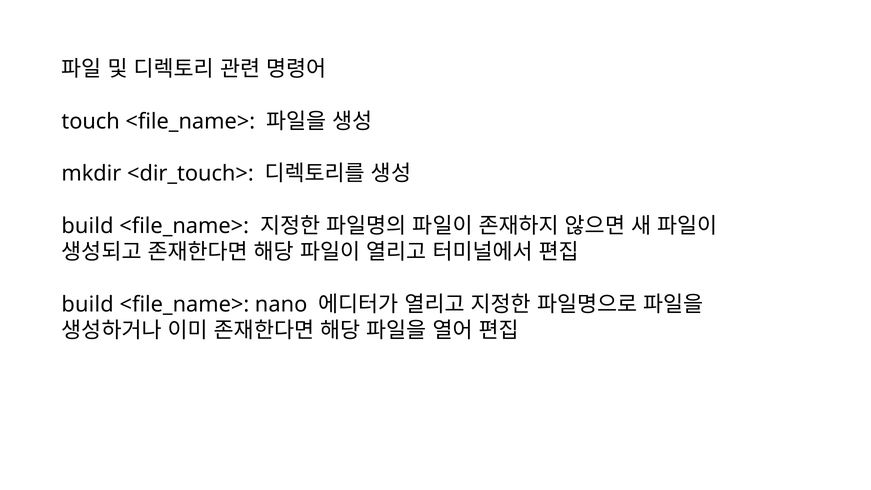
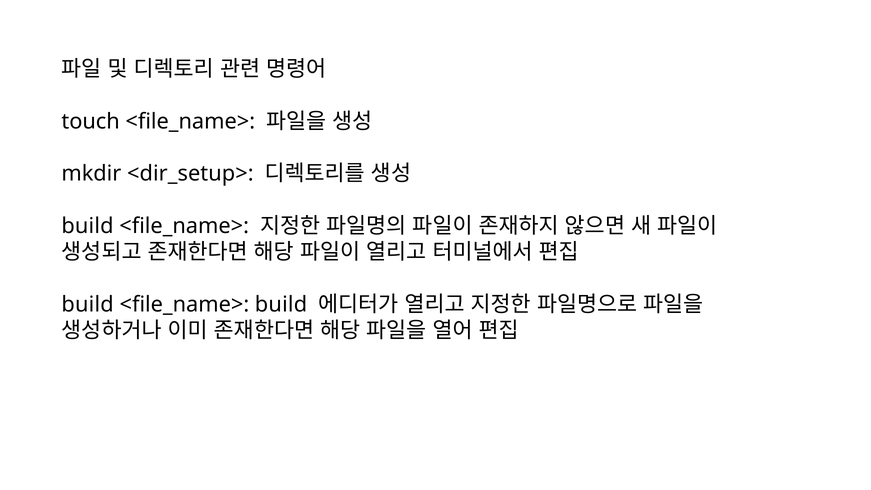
<dir_touch>: <dir_touch> -> <dir_setup>
<file_name> nano: nano -> build
